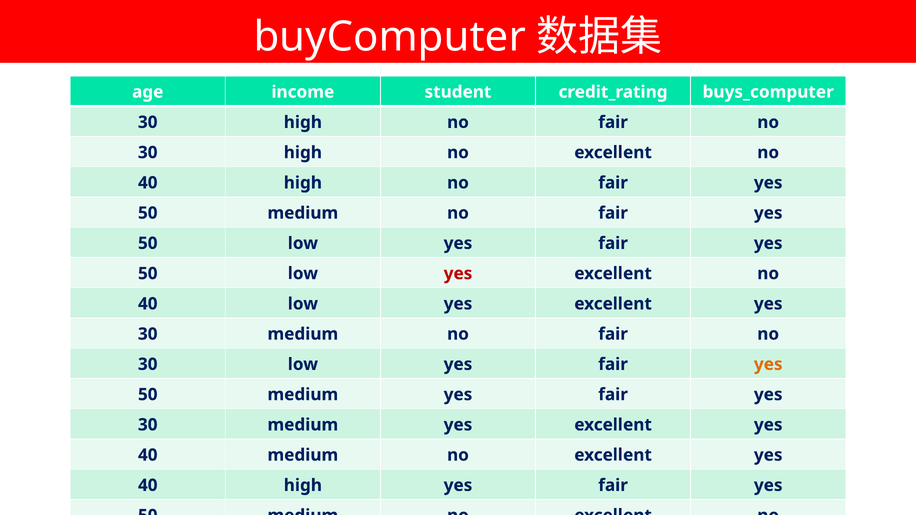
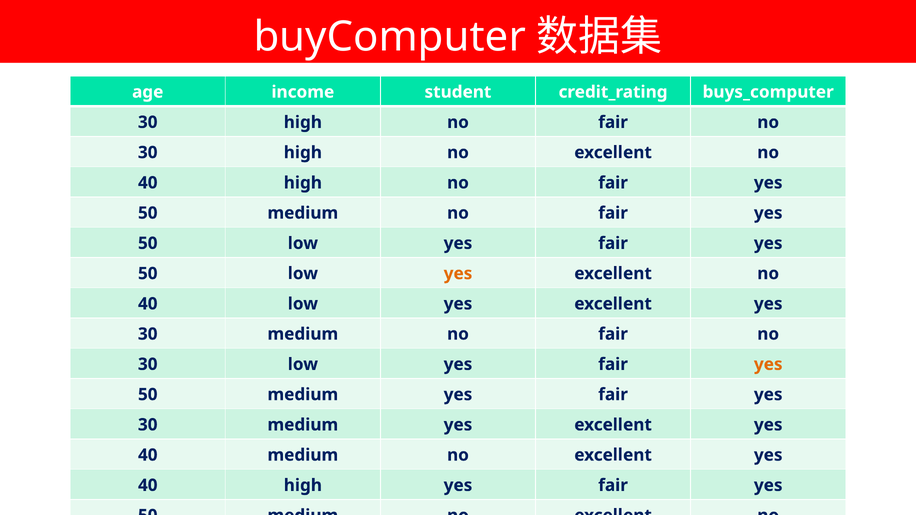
yes at (458, 274) colour: red -> orange
